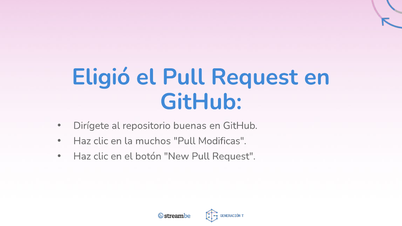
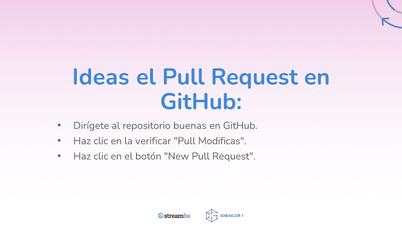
Eligió: Eligió -> Ideas
muchos: muchos -> verificar
